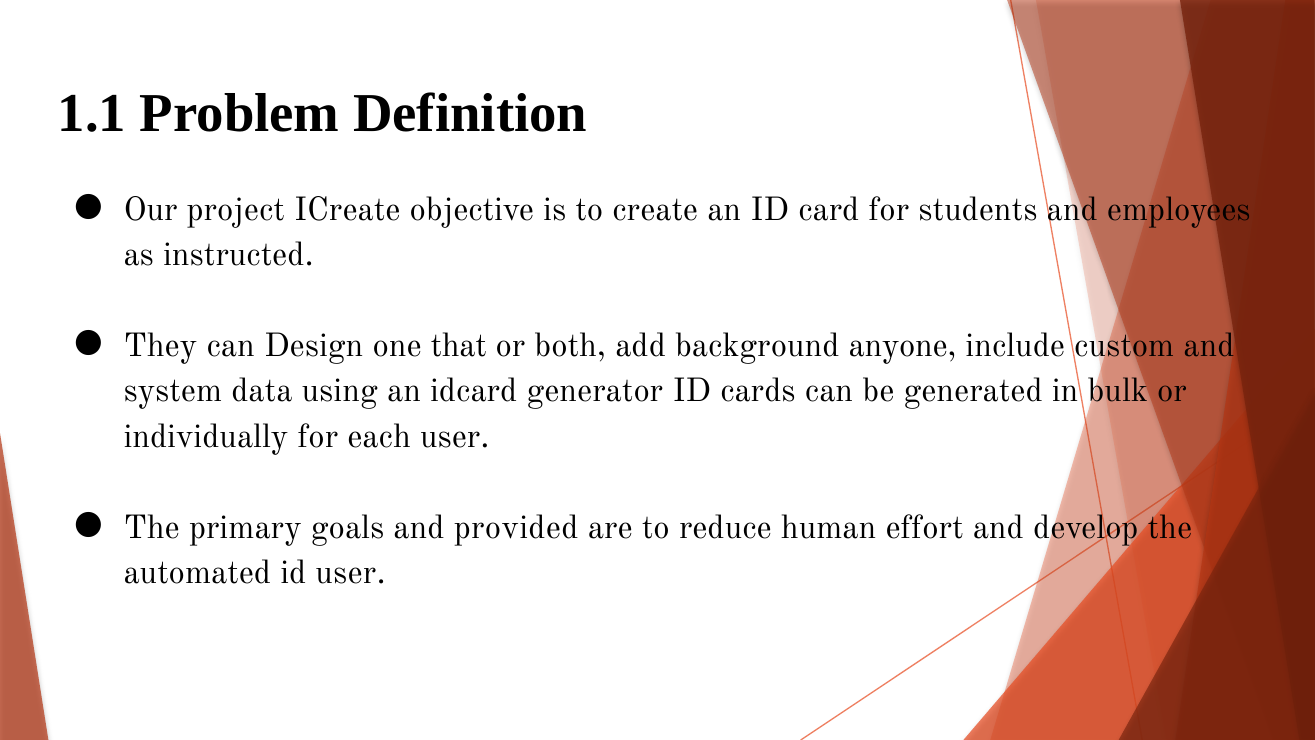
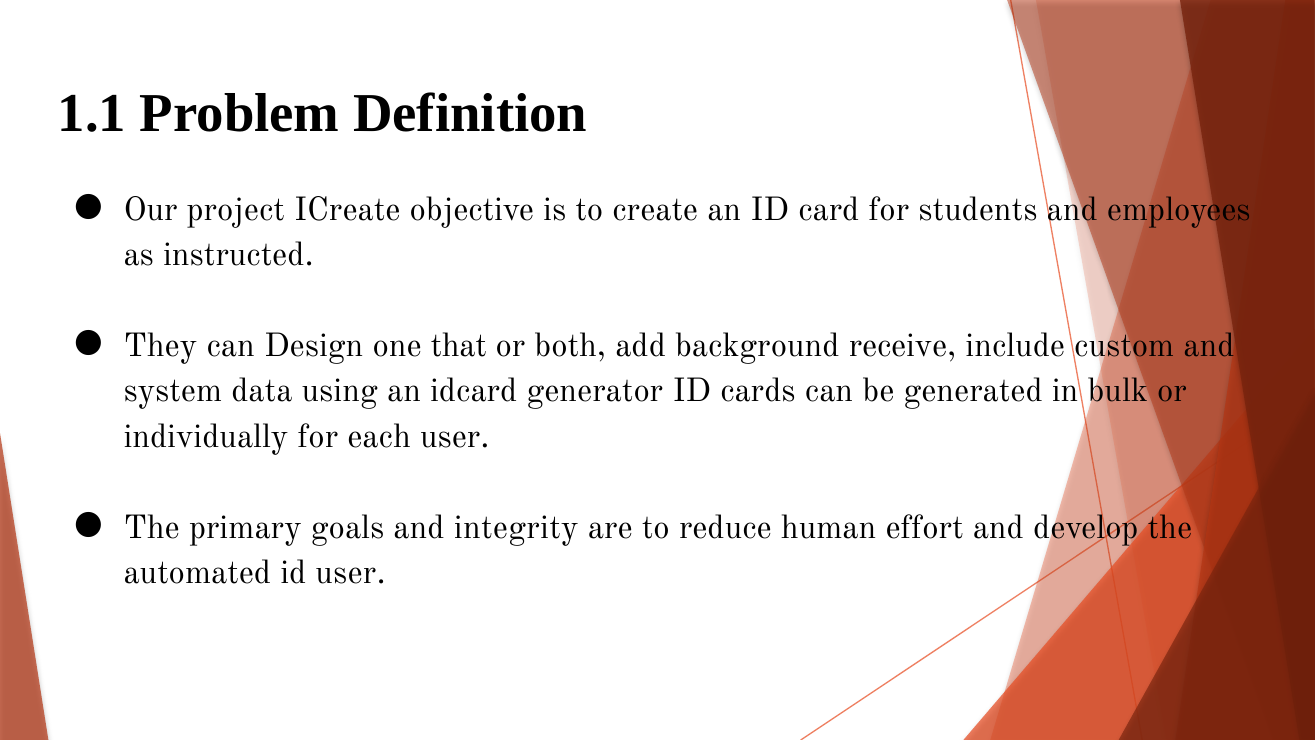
anyone: anyone -> receive
provided: provided -> integrity
